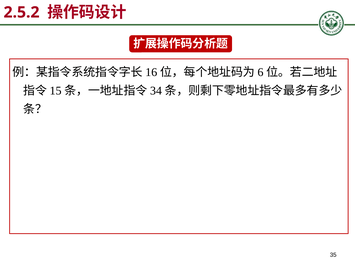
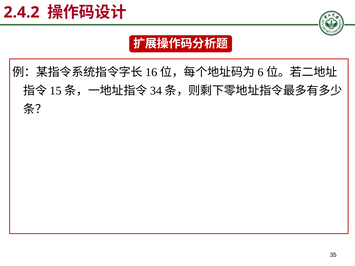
2.5.2: 2.5.2 -> 2.4.2
